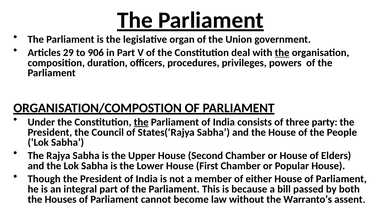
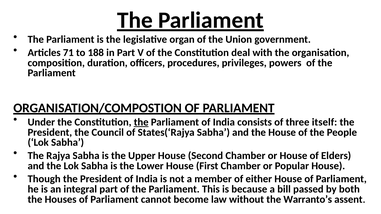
29: 29 -> 71
906: 906 -> 188
the at (282, 53) underline: present -> none
party: party -> itself
